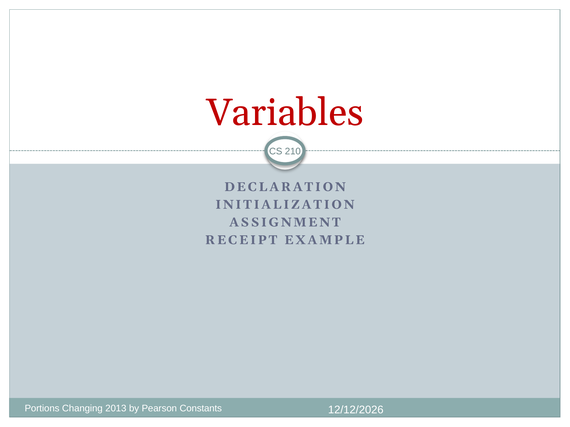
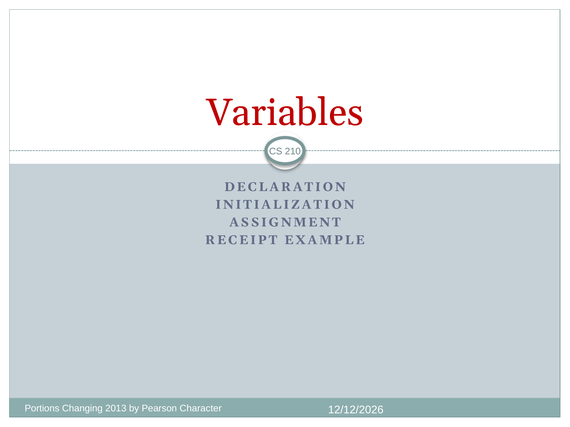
Constants: Constants -> Character
